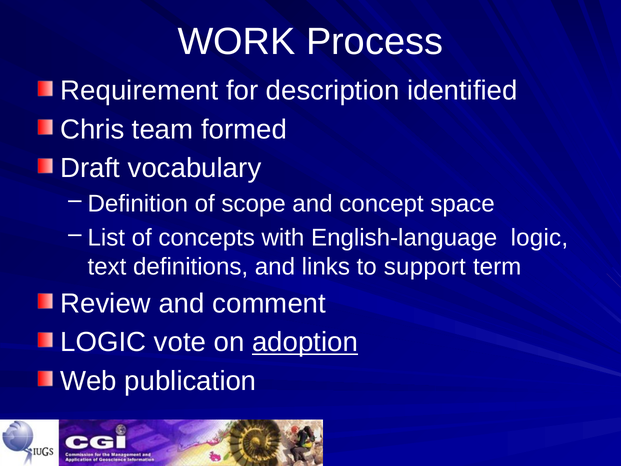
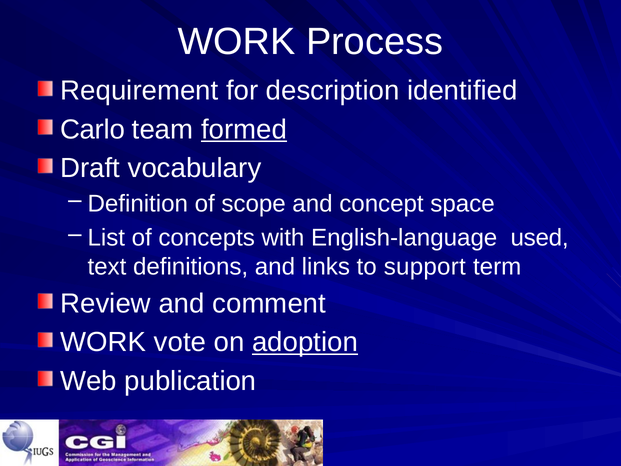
Chris: Chris -> Carlo
formed underline: none -> present
English-language logic: logic -> used
LOGIC at (103, 342): LOGIC -> WORK
